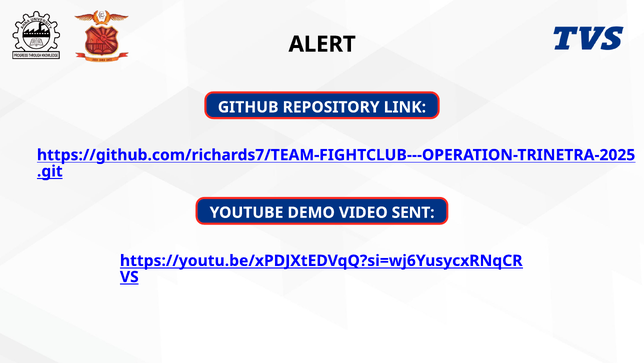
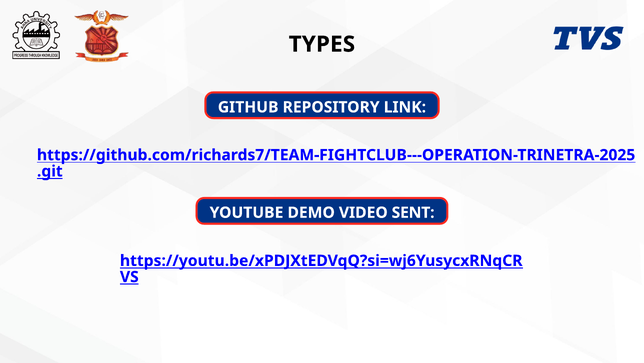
ALERT: ALERT -> TYPES
